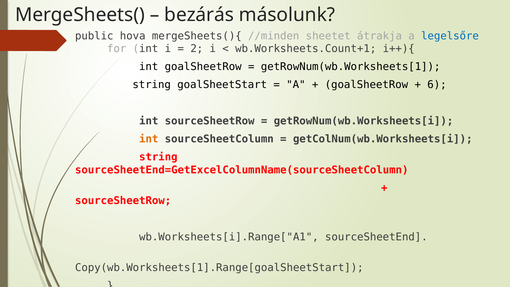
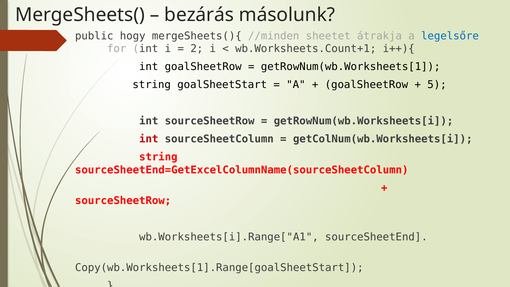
hova: hova -> hogy
6: 6 -> 5
int at (149, 139) colour: orange -> red
